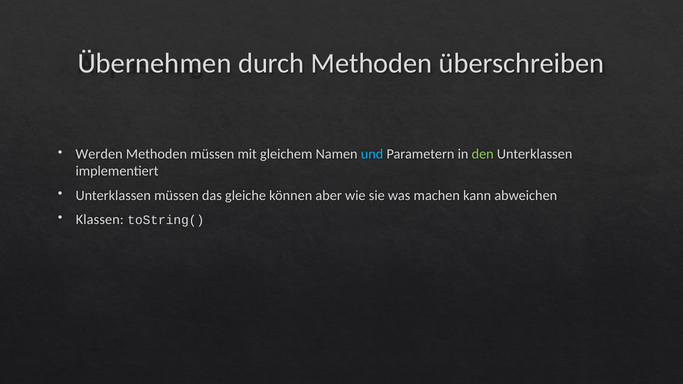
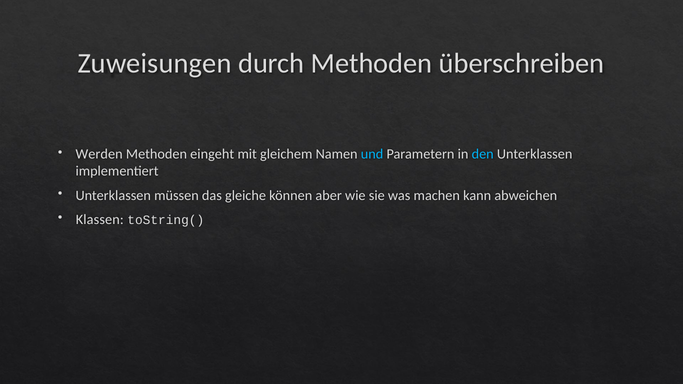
Übernehmen: Übernehmen -> Zuweisungen
Methoden müssen: müssen -> eingeht
den colour: light green -> light blue
